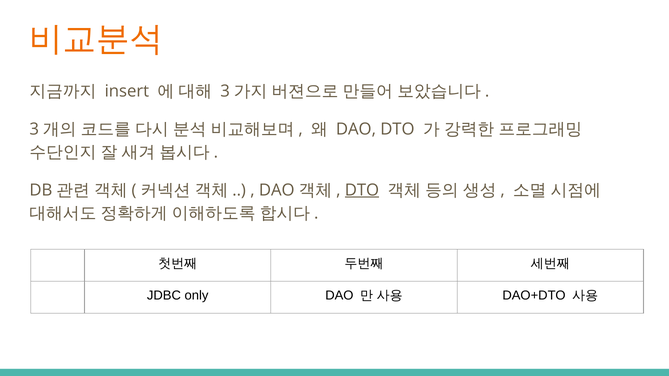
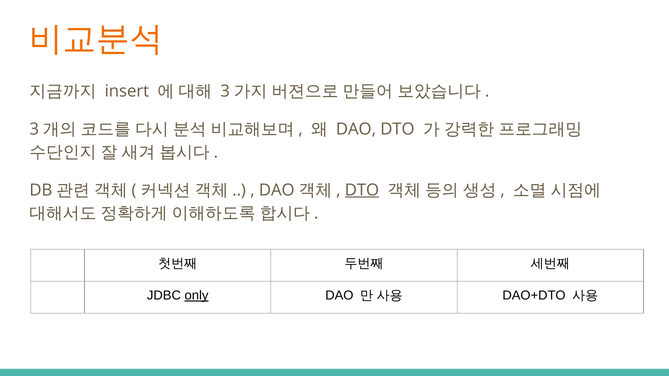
only underline: none -> present
